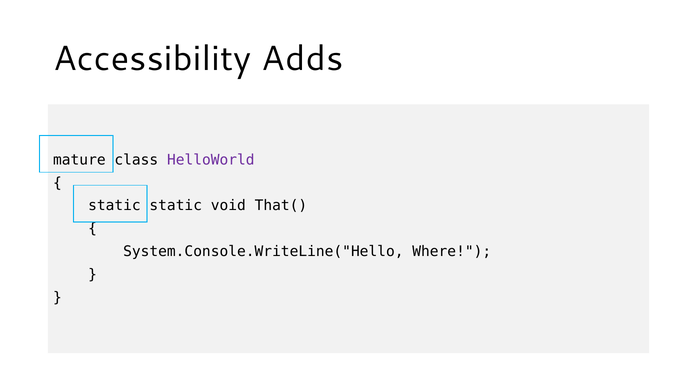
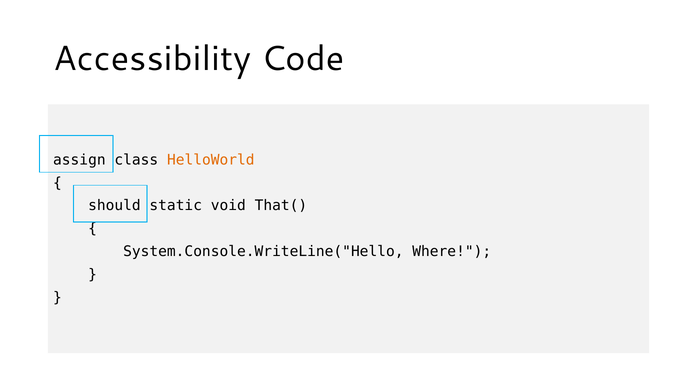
Adds: Adds -> Code
mature: mature -> assign
HelloWorld colour: purple -> orange
static at (114, 206): static -> should
